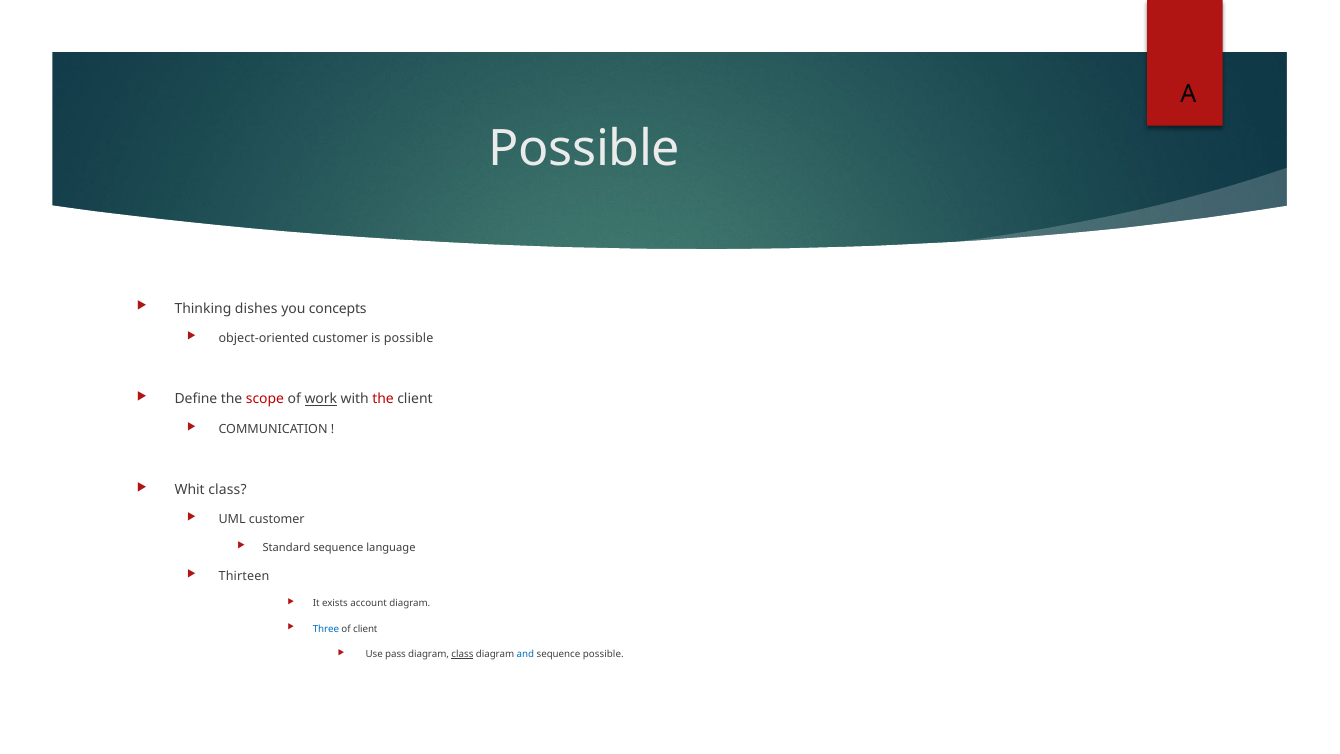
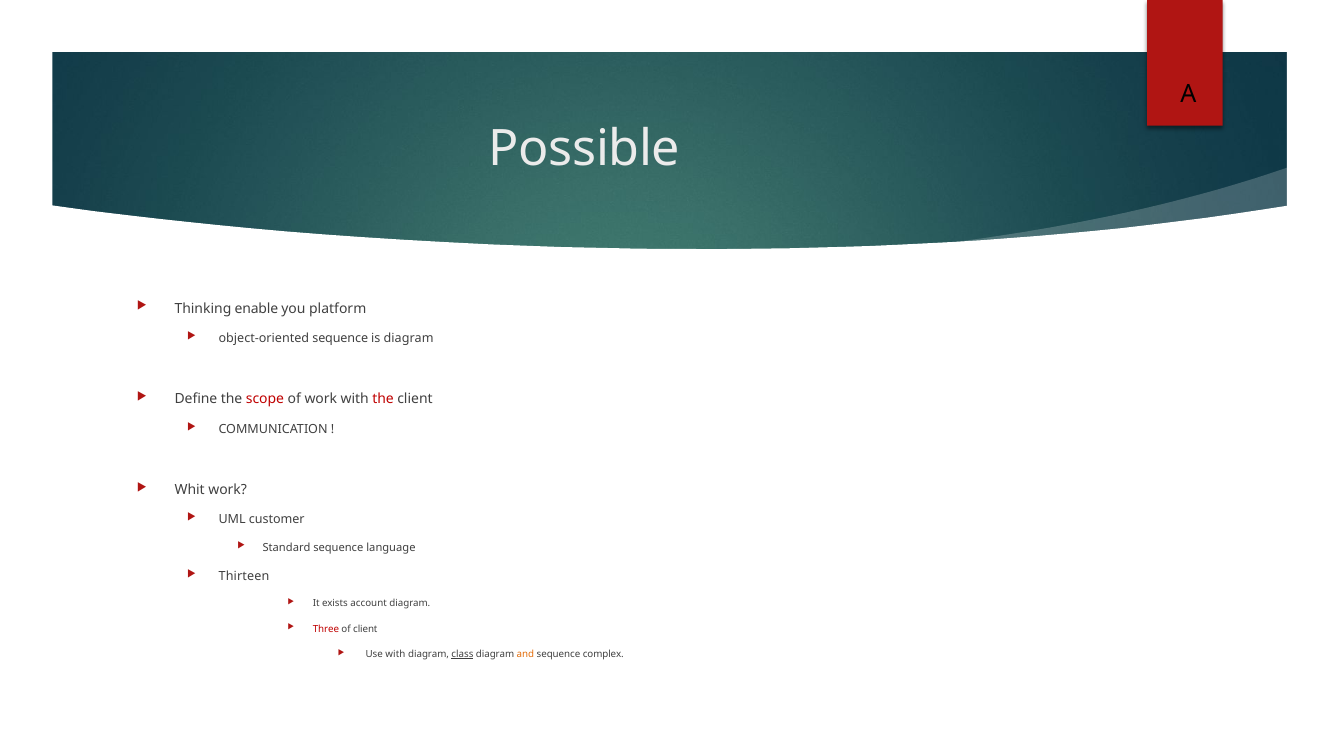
dishes: dishes -> enable
concepts: concepts -> platform
object-oriented customer: customer -> sequence
is possible: possible -> diagram
work at (321, 399) underline: present -> none
Whit class: class -> work
Three colour: blue -> red
Use pass: pass -> with
and colour: blue -> orange
sequence possible: possible -> complex
